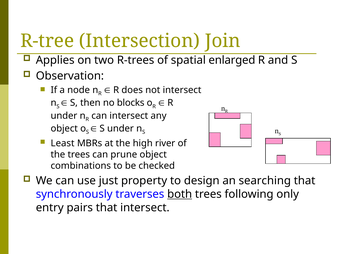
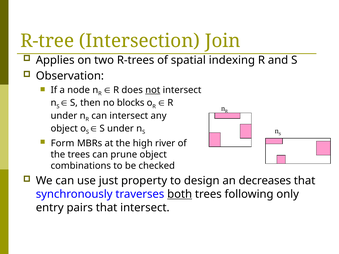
enlarged: enlarged -> indexing
not underline: none -> present
Least: Least -> Form
searching: searching -> decreases
